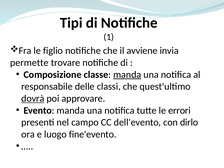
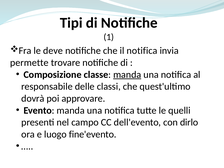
figlio: figlio -> deve
il avviene: avviene -> notifica
dovrà underline: present -> none
errori: errori -> quelli
